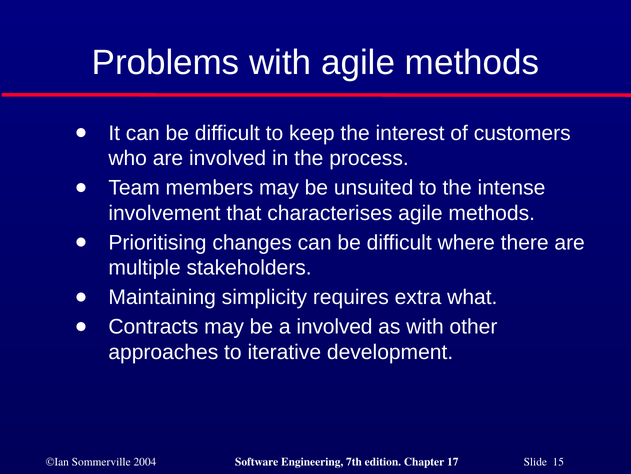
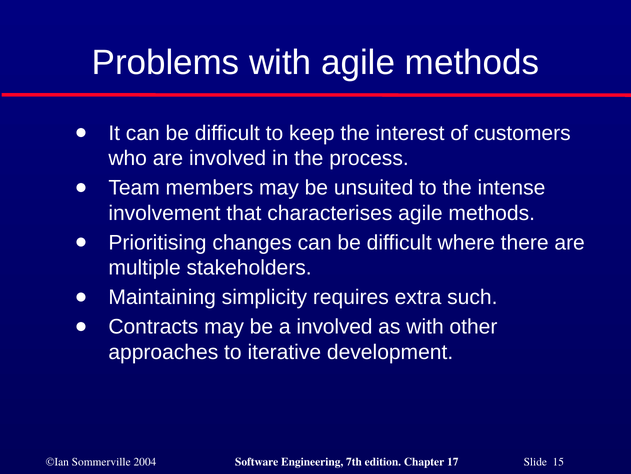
what: what -> such
